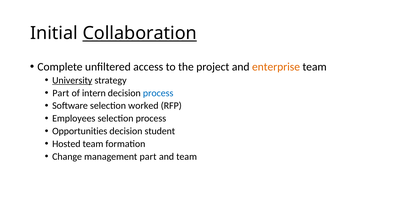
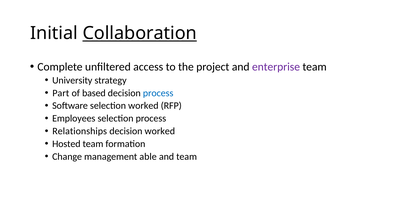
enterprise colour: orange -> purple
University underline: present -> none
intern: intern -> based
Opportunities: Opportunities -> Relationships
decision student: student -> worked
management part: part -> able
